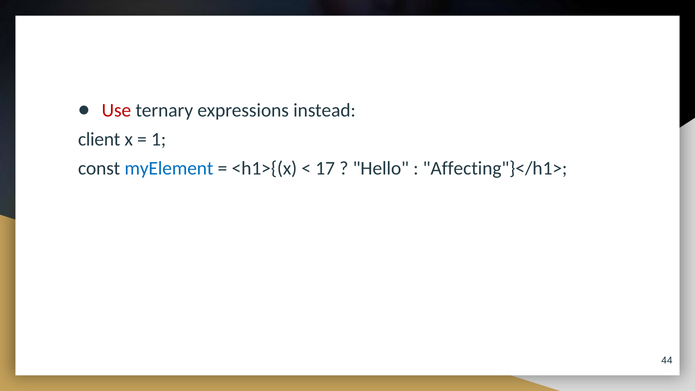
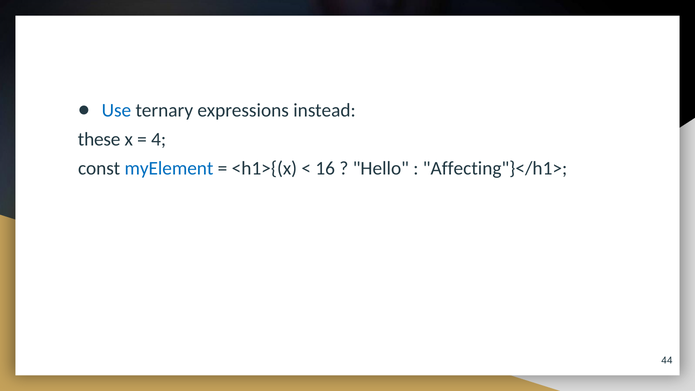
Use colour: red -> blue
client: client -> these
1: 1 -> 4
17: 17 -> 16
